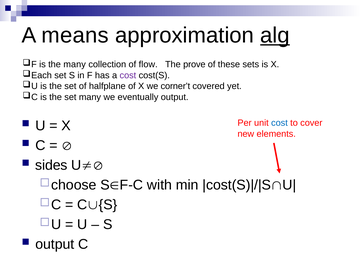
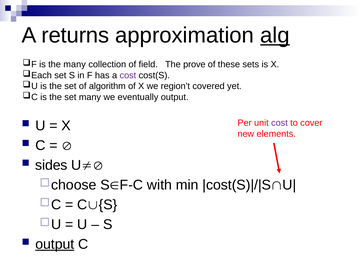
means: means -> returns
flow: flow -> field
halfplane: halfplane -> algorithm
corner’t: corner’t -> region’t
cost at (279, 123) colour: blue -> purple
output at (55, 244) underline: none -> present
